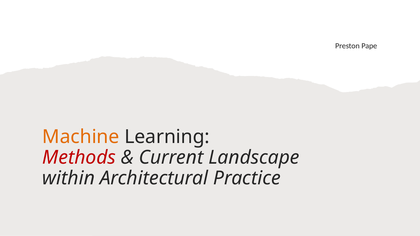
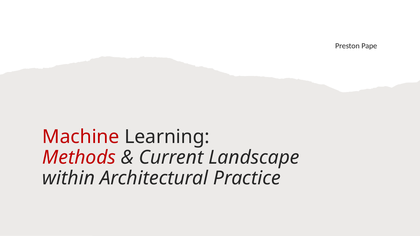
Machine colour: orange -> red
